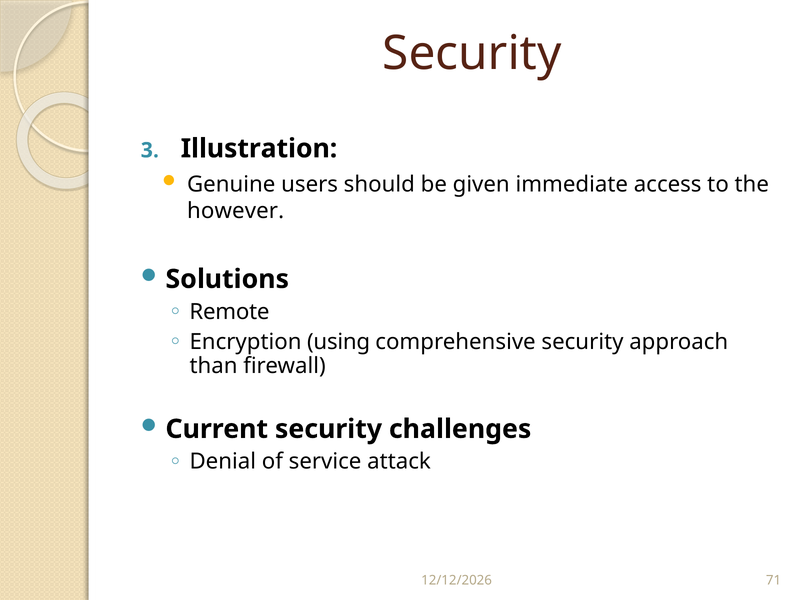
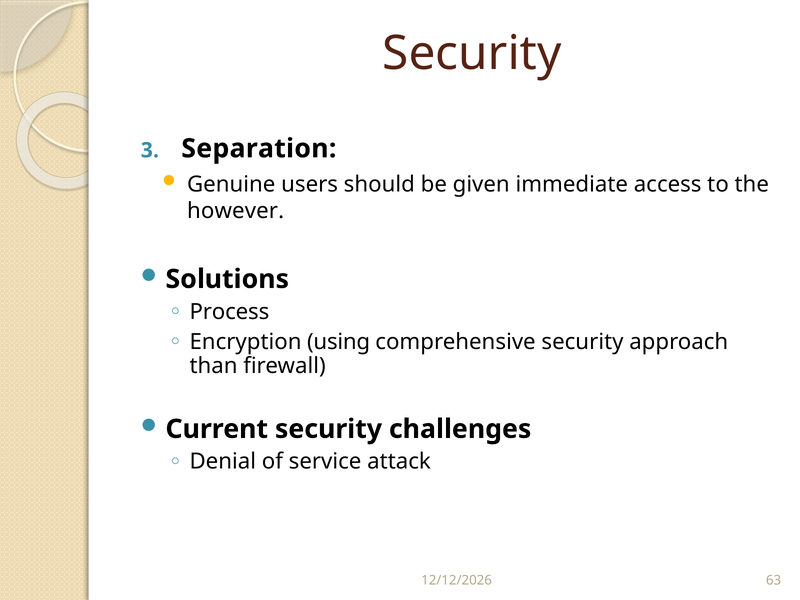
Illustration: Illustration -> Separation
Remote: Remote -> Process
71: 71 -> 63
